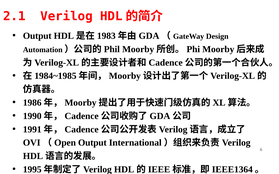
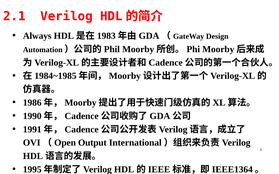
Output at (37, 36): Output -> Always
